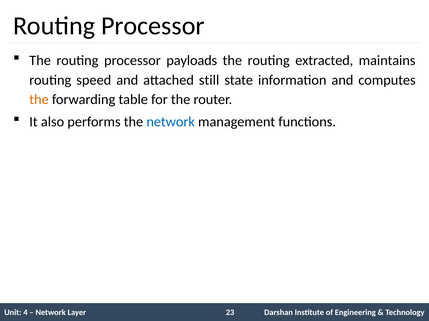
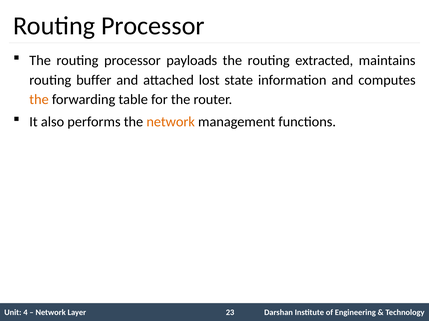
speed: speed -> buffer
still: still -> lost
network at (171, 122) colour: blue -> orange
